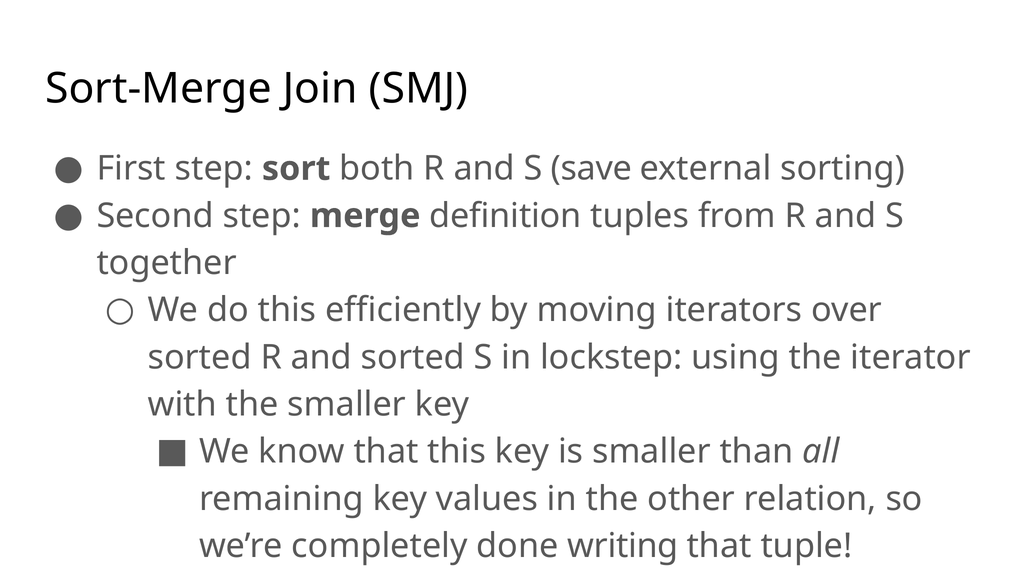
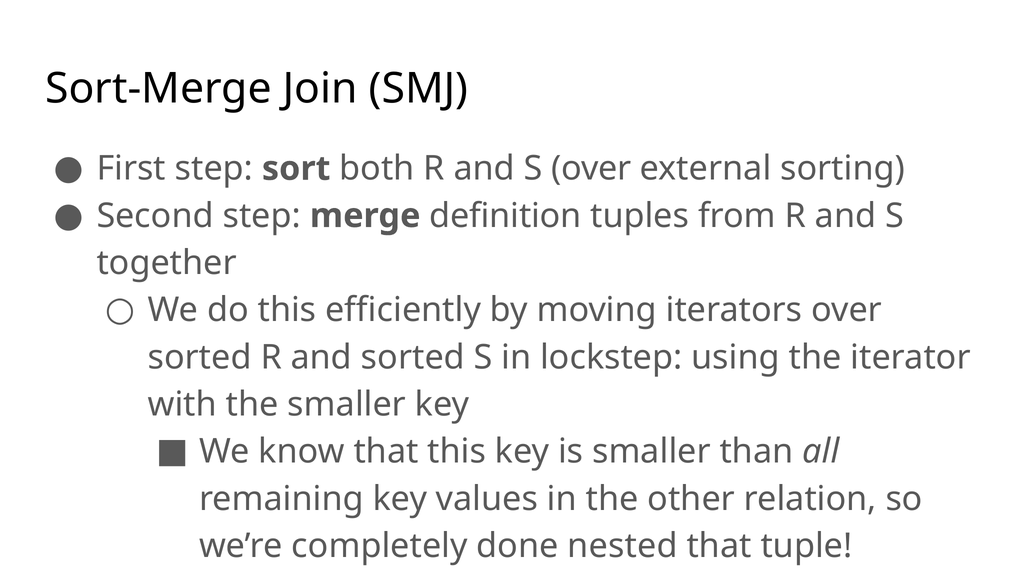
S save: save -> over
writing: writing -> nested
